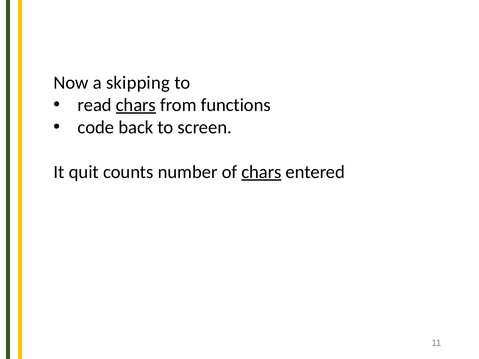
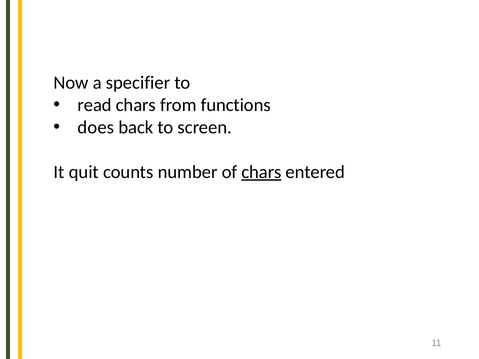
skipping: skipping -> specifier
chars at (136, 105) underline: present -> none
code: code -> does
